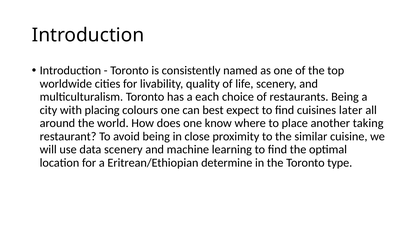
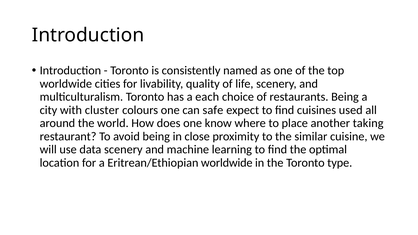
placing: placing -> cluster
best: best -> safe
later: later -> used
Eritrean/Ethiopian determine: determine -> worldwide
